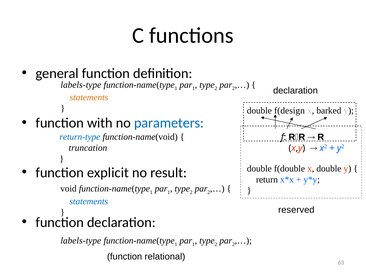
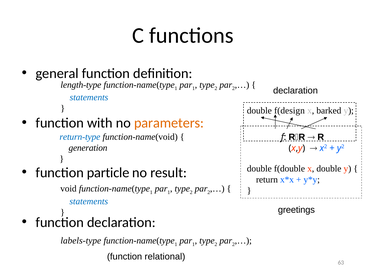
labels-type at (81, 85): labels-type -> length-type
statements at (89, 97) colour: orange -> blue
parameters colour: blue -> orange
truncation: truncation -> generation
explicit: explicit -> particle
reserved: reserved -> greetings
